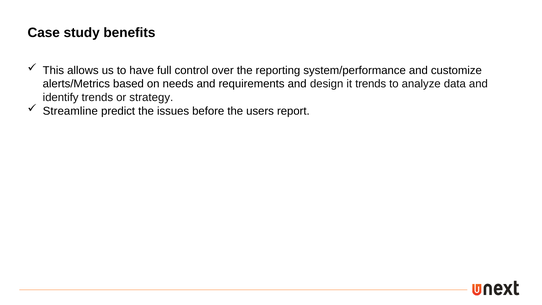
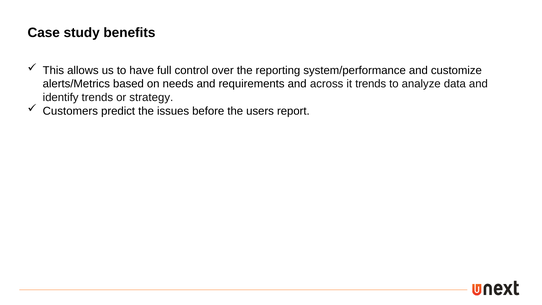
design: design -> across
Streamline: Streamline -> Customers
